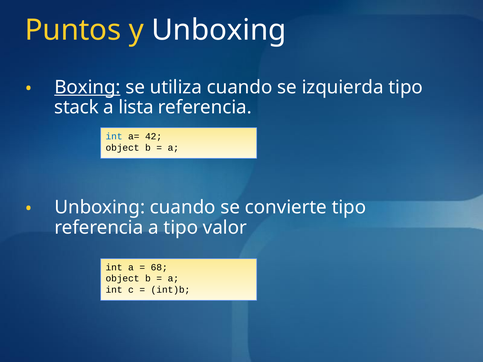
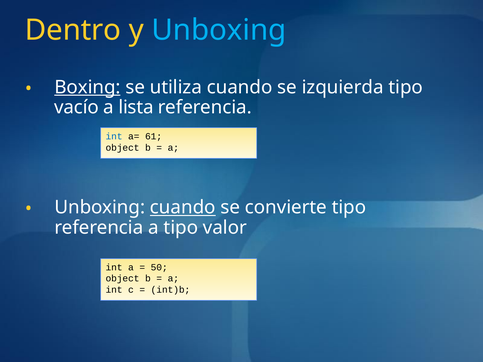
Puntos: Puntos -> Dentro
Unboxing at (219, 30) colour: white -> light blue
stack: stack -> vacío
42: 42 -> 61
cuando at (183, 207) underline: none -> present
68: 68 -> 50
